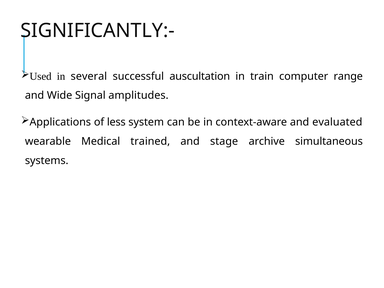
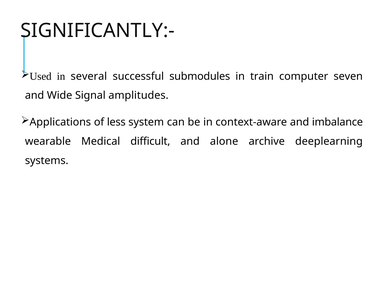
auscultation: auscultation -> submodules
range: range -> seven
evaluated: evaluated -> imbalance
trained: trained -> difficult
stage: stage -> alone
simultaneous: simultaneous -> deeplearning
